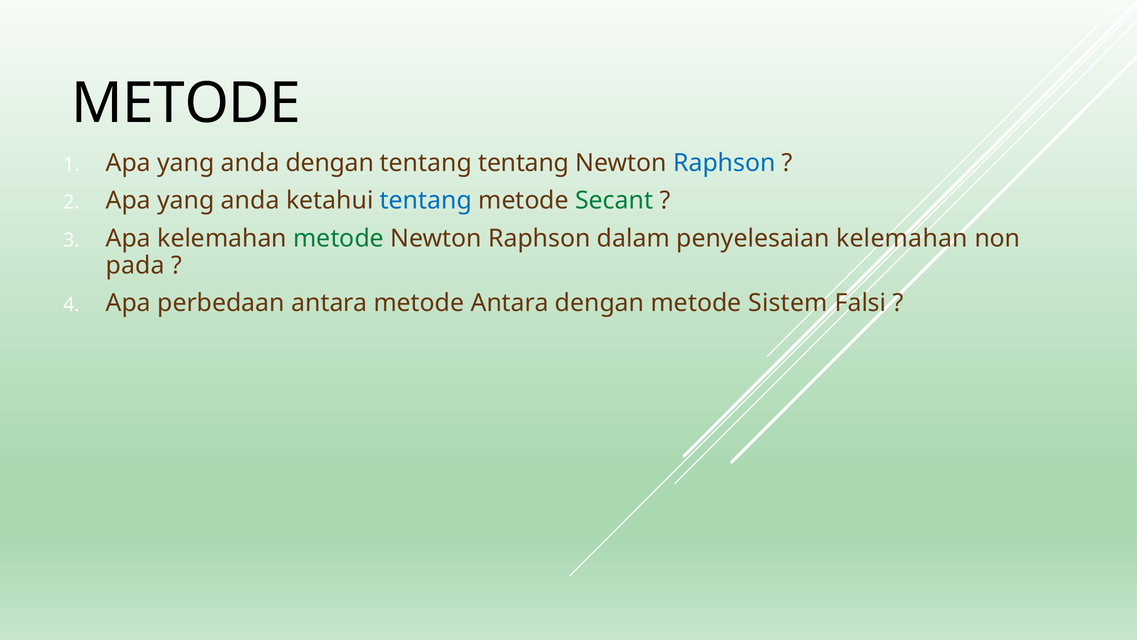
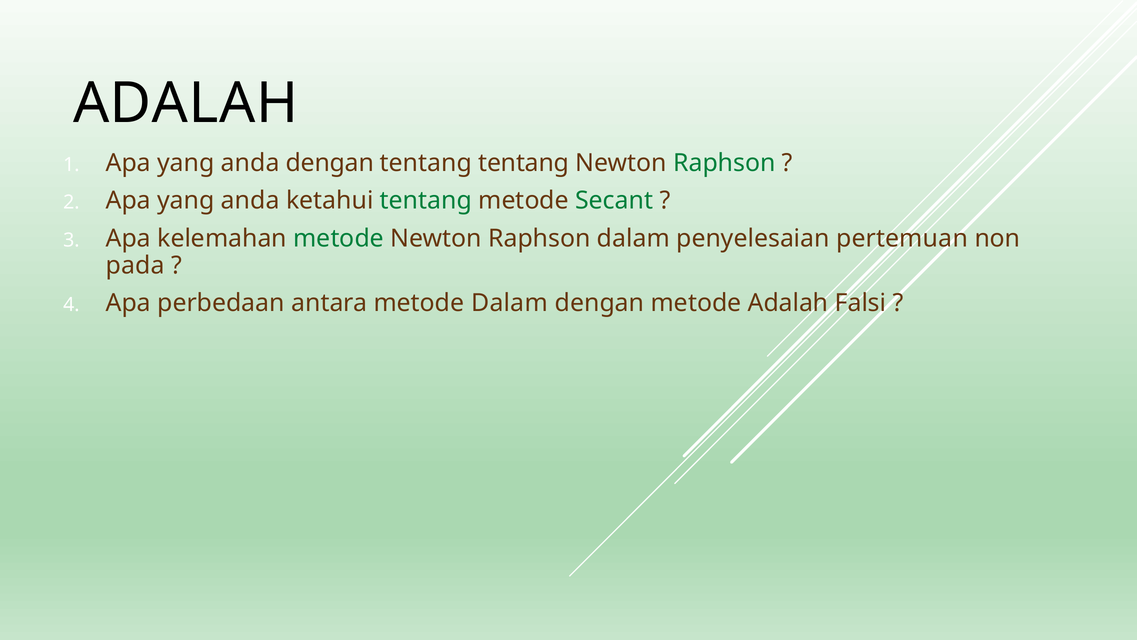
METODE at (186, 103): METODE -> ADALAH
Raphson at (724, 163) colour: blue -> green
tentang at (426, 201) colour: blue -> green
penyelesaian kelemahan: kelemahan -> pertemuan
metode Antara: Antara -> Dalam
metode Sistem: Sistem -> Adalah
